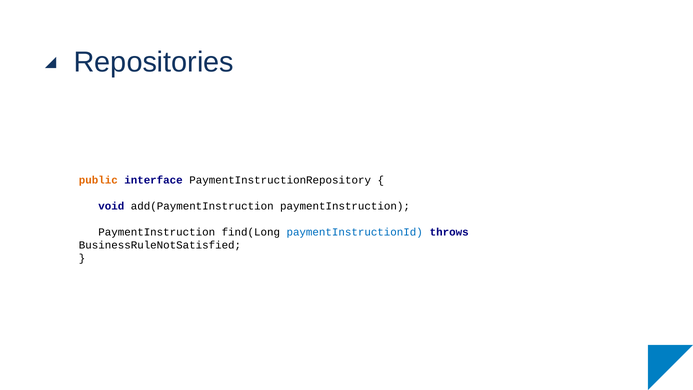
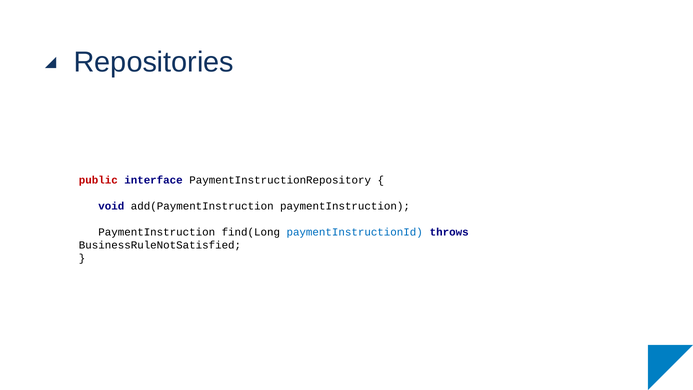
public colour: orange -> red
